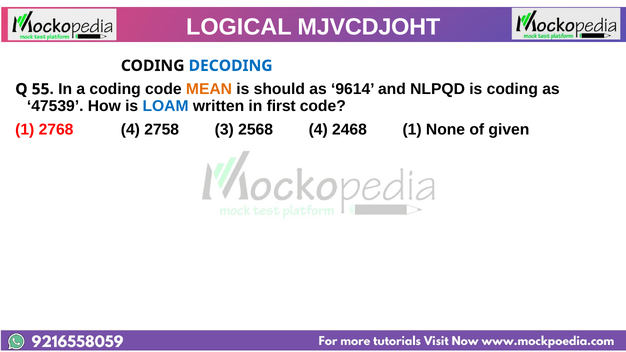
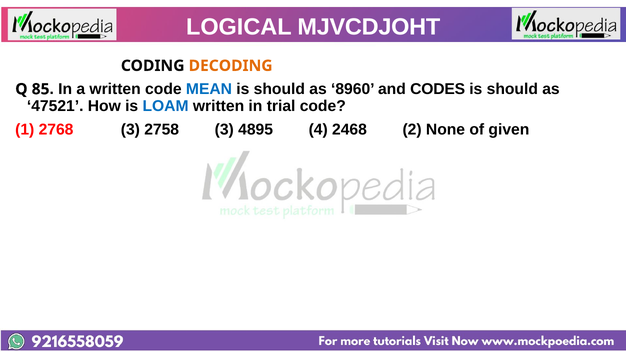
DECODING colour: blue -> orange
55: 55 -> 85
a coding: coding -> written
MEAN colour: orange -> blue
9614: 9614 -> 8960
NLPQD: NLPQD -> CODES
coding at (512, 89): coding -> should
47539: 47539 -> 47521
first: first -> trial
2768 4: 4 -> 3
2568: 2568 -> 4895
2468 1: 1 -> 2
